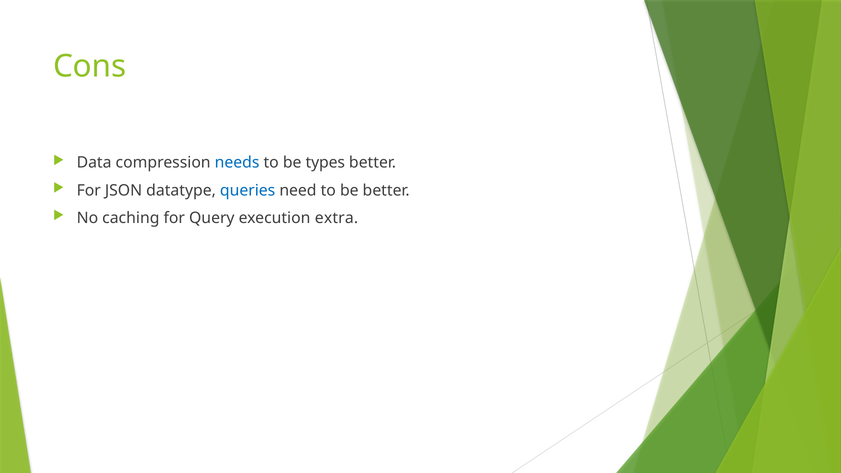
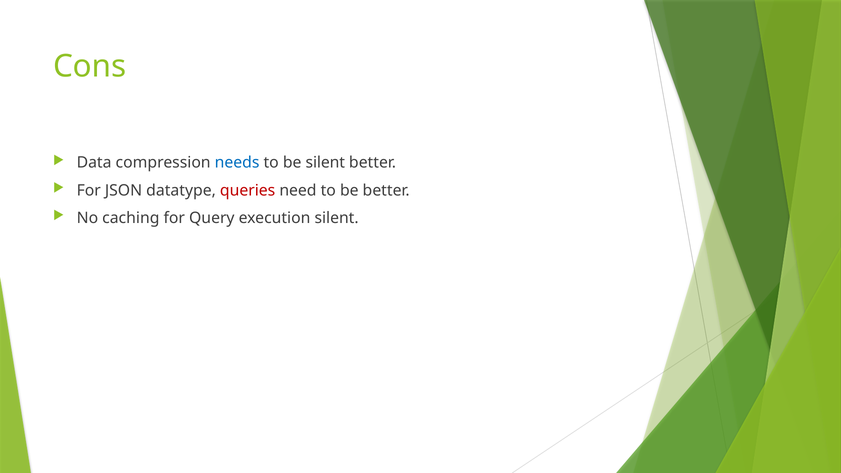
be types: types -> silent
queries colour: blue -> red
execution extra: extra -> silent
